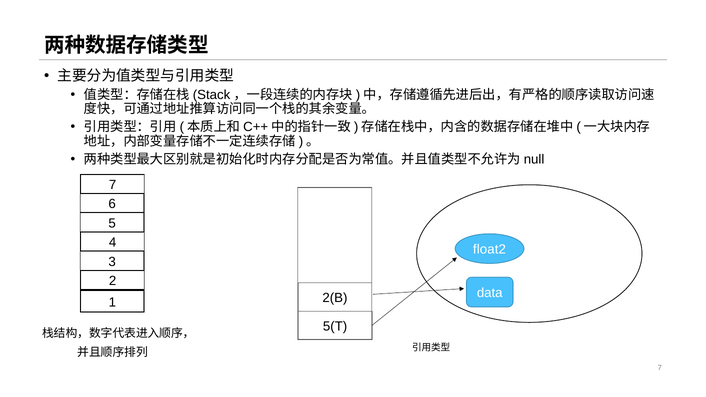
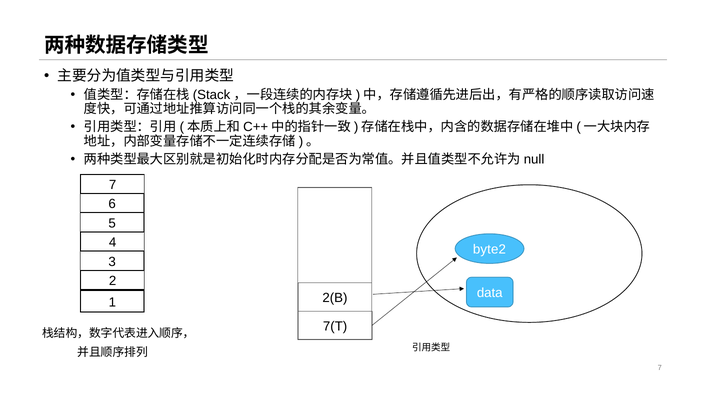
float2: float2 -> byte2
5(T: 5(T -> 7(T
